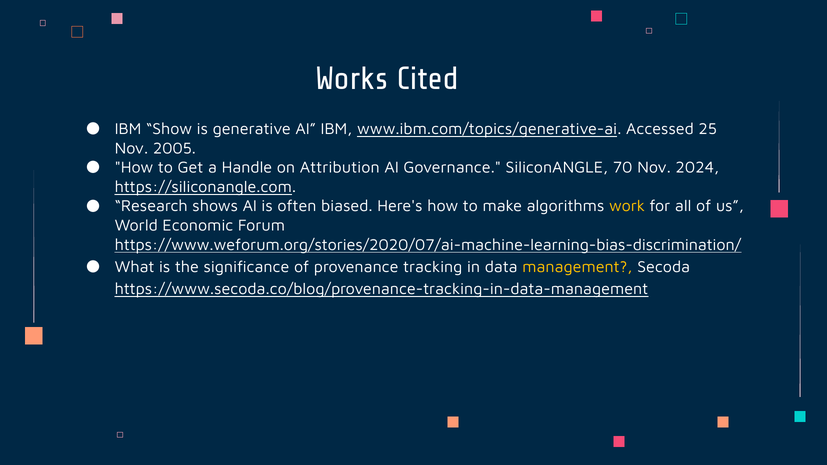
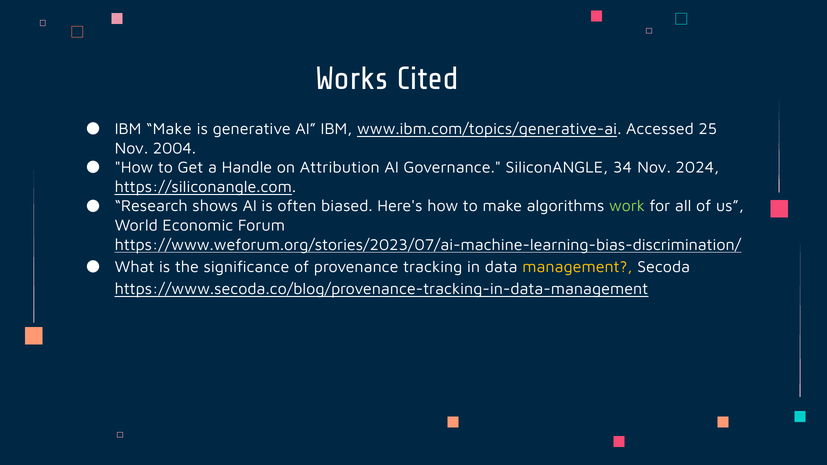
IBM Show: Show -> Make
2005: 2005 -> 2004
70: 70 -> 34
work colour: yellow -> light green
https://www.weforum.org/stories/2020/07/ai-machine-learning-bias-discrimination/: https://www.weforum.org/stories/2020/07/ai-machine-learning-bias-discrimination/ -> https://www.weforum.org/stories/2023/07/ai-machine-learning-bias-discrimination/
